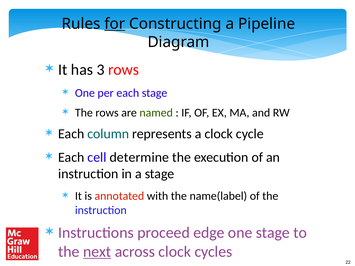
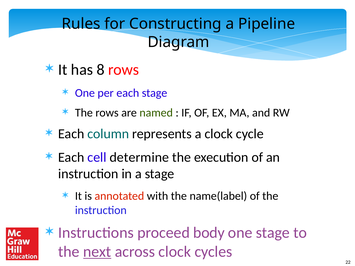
for underline: present -> none
3: 3 -> 8
edge: edge -> body
